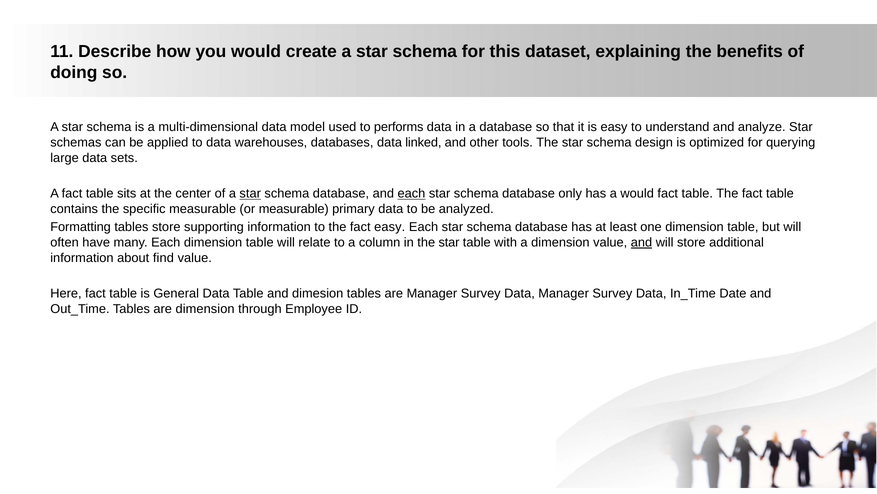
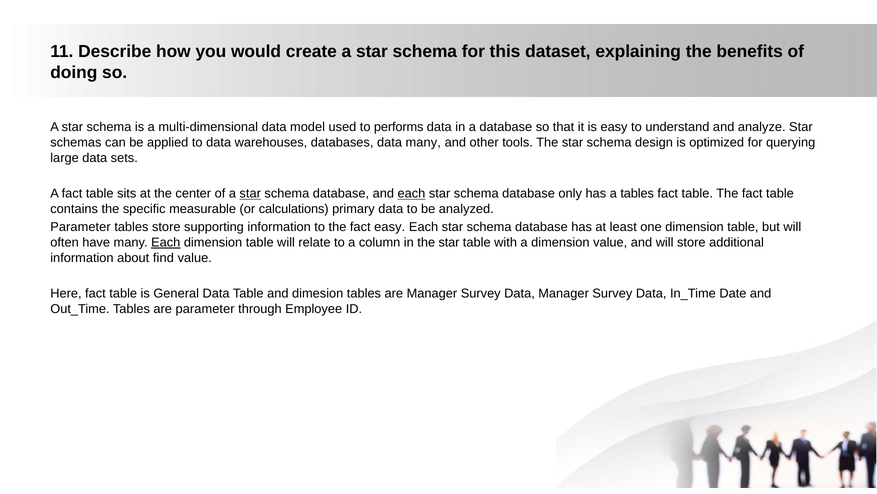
data linked: linked -> many
a would: would -> tables
or measurable: measurable -> calculations
Formatting at (81, 227): Formatting -> Parameter
Each at (166, 242) underline: none -> present
and at (642, 242) underline: present -> none
are dimension: dimension -> parameter
